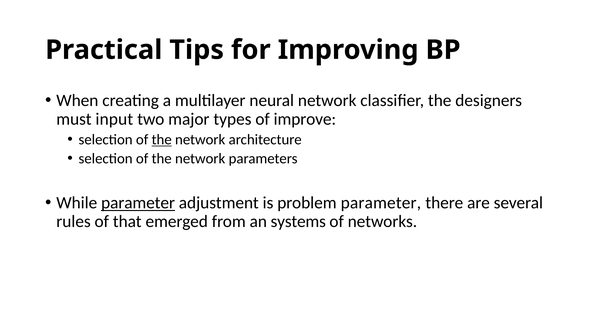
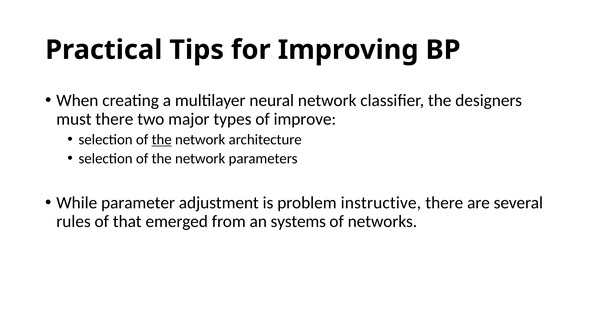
must input: input -> there
parameter at (138, 203) underline: present -> none
problem parameter: parameter -> instructive
